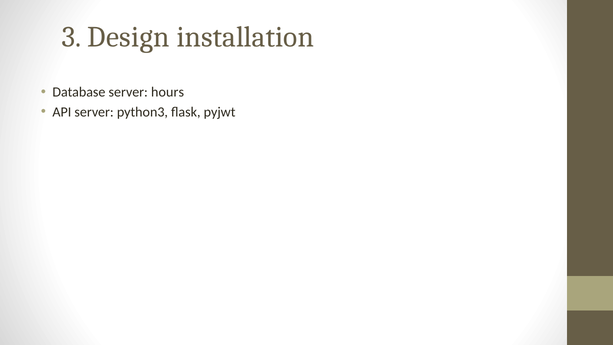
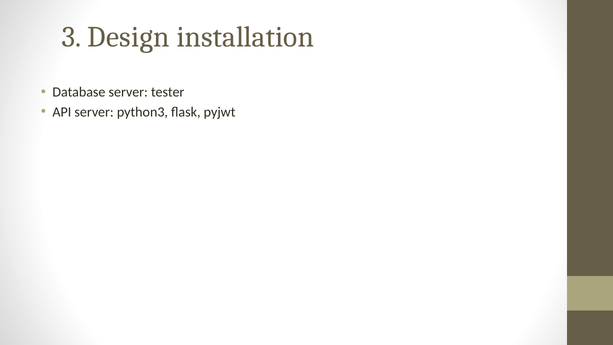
hours: hours -> tester
